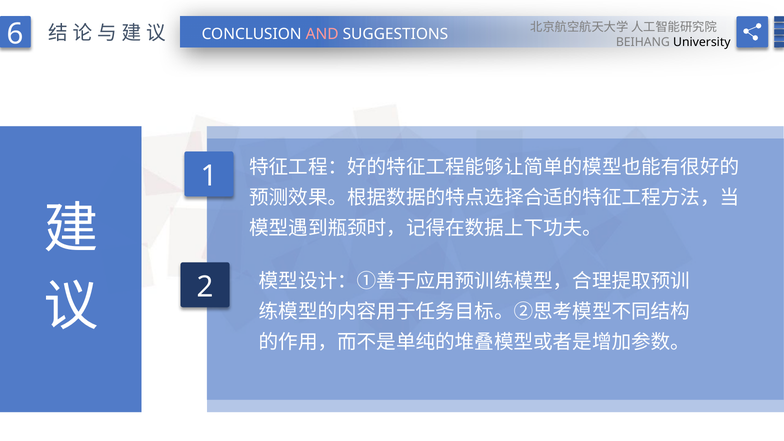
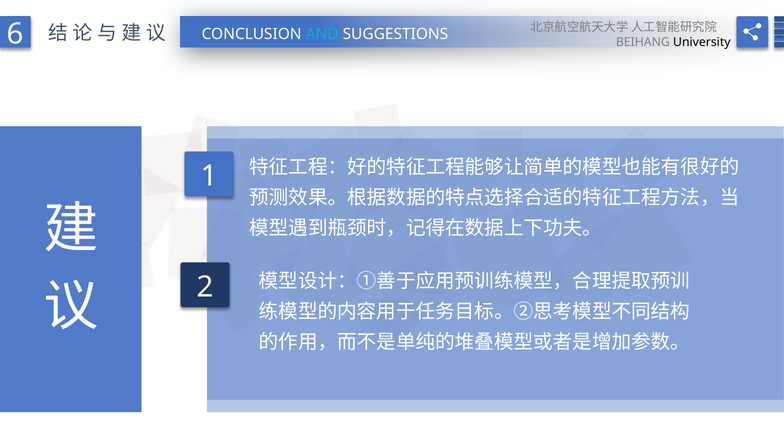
AND colour: pink -> light blue
